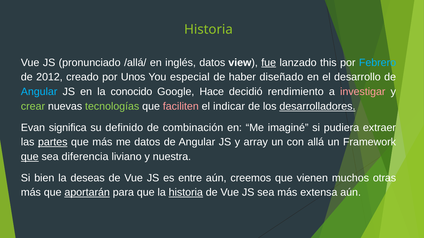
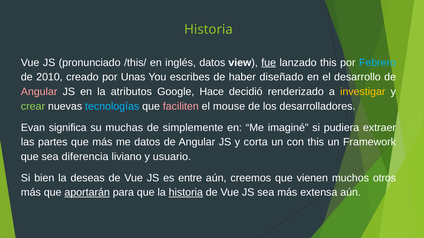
/allá/: /allá/ -> /this/
2012: 2012 -> 2010
Unos: Unos -> Unas
especial: especial -> escribes
Angular at (39, 92) colour: light blue -> pink
conocido: conocido -> atributos
rendimiento: rendimiento -> renderizado
investigar colour: pink -> yellow
tecnologías colour: light green -> light blue
indicar: indicar -> mouse
desarrolladores underline: present -> none
definido: definido -> muchas
combinación: combinación -> simplemente
partes underline: present -> none
array: array -> corta
con allá: allá -> this
que at (30, 157) underline: present -> none
nuestra: nuestra -> usuario
otras: otras -> otros
